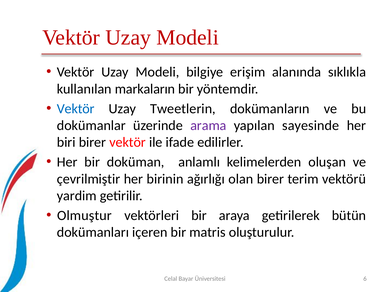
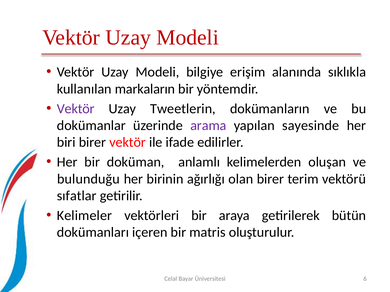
Vektör at (76, 109) colour: blue -> purple
çevrilmiştir: çevrilmiştir -> bulunduğu
yardim: yardim -> sıfatlar
Olmuştur: Olmuştur -> Kelimeler
